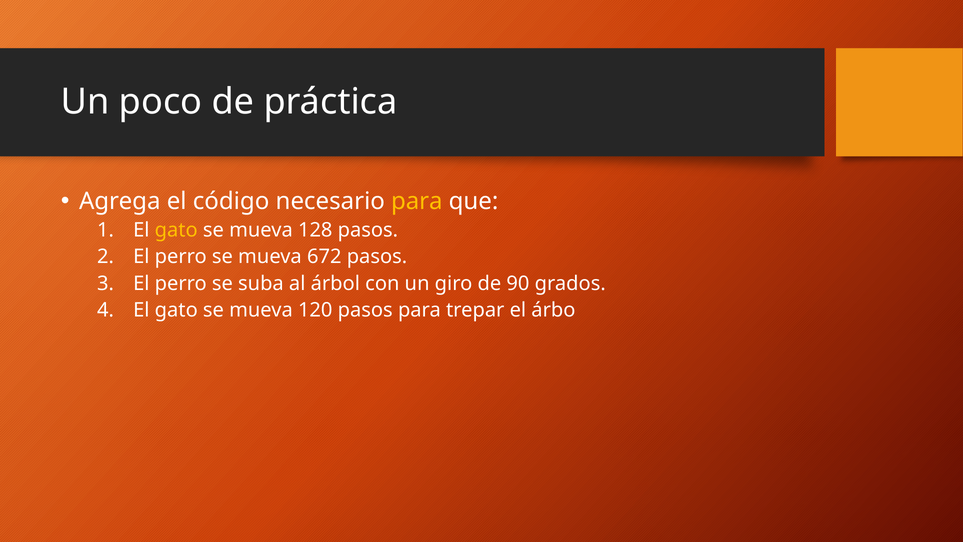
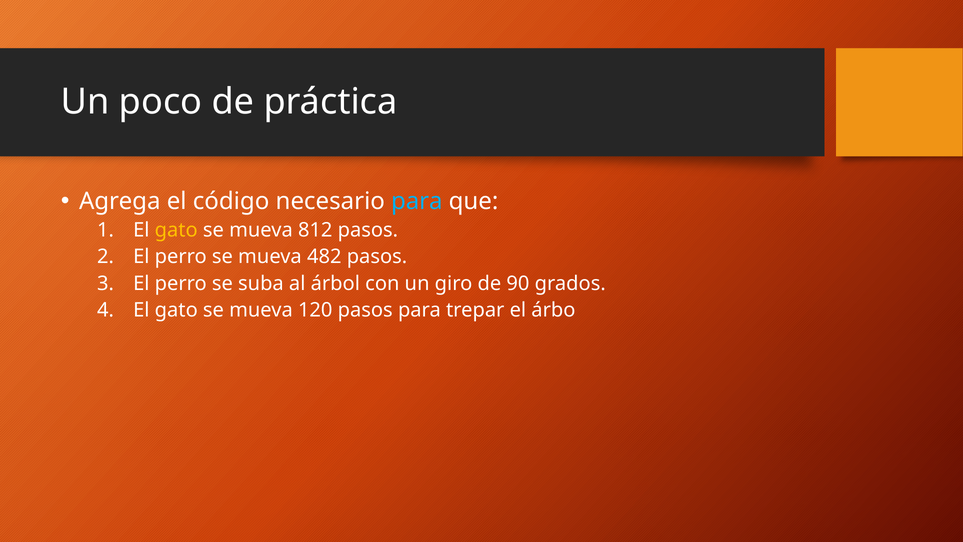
para at (417, 201) colour: yellow -> light blue
128: 128 -> 812
672: 672 -> 482
